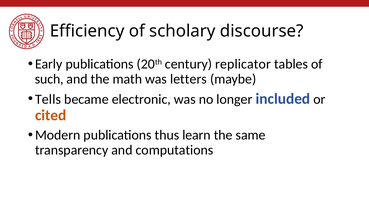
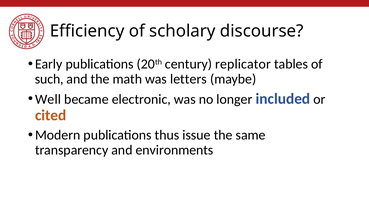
Tells: Tells -> Well
learn: learn -> issue
computations: computations -> environments
